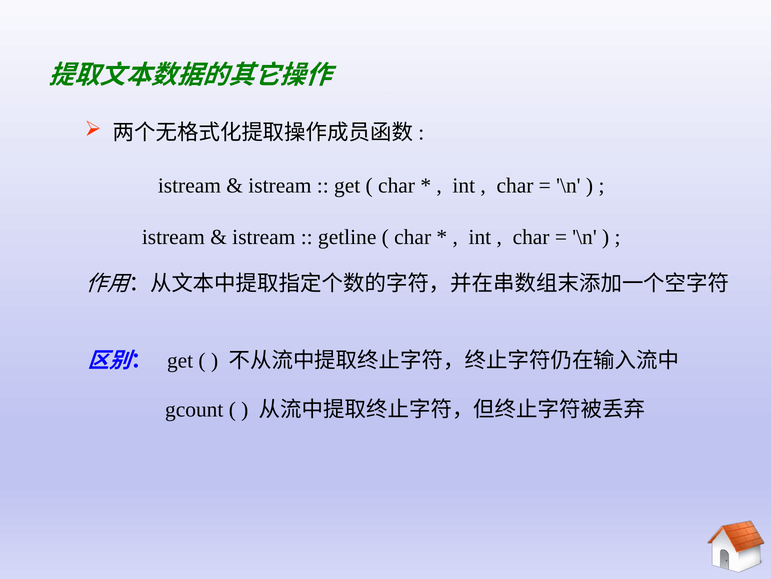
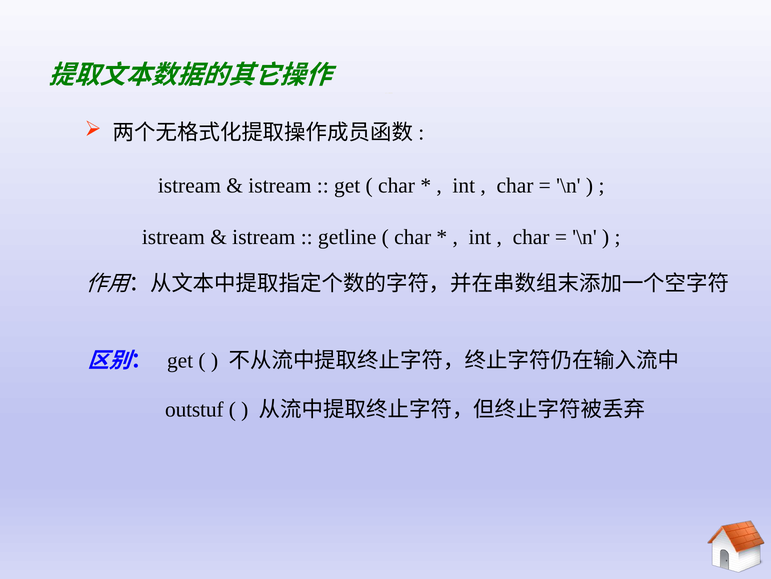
gcount: gcount -> outstuf
